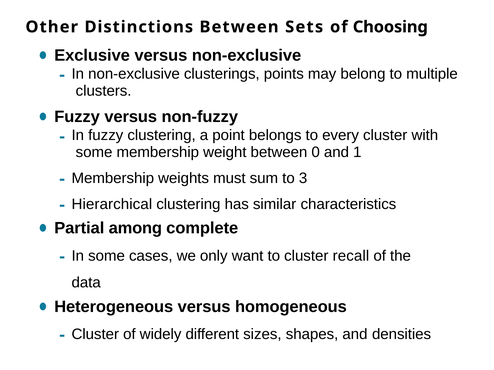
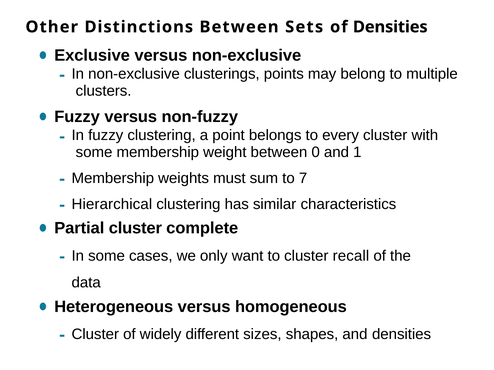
of Choosing: Choosing -> Densities
3: 3 -> 7
Partial among: among -> cluster
